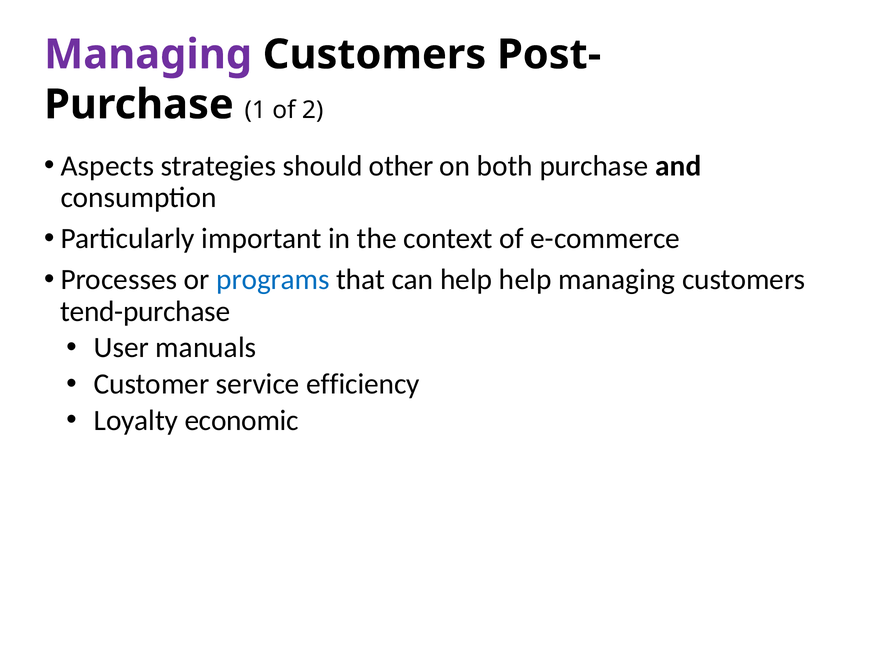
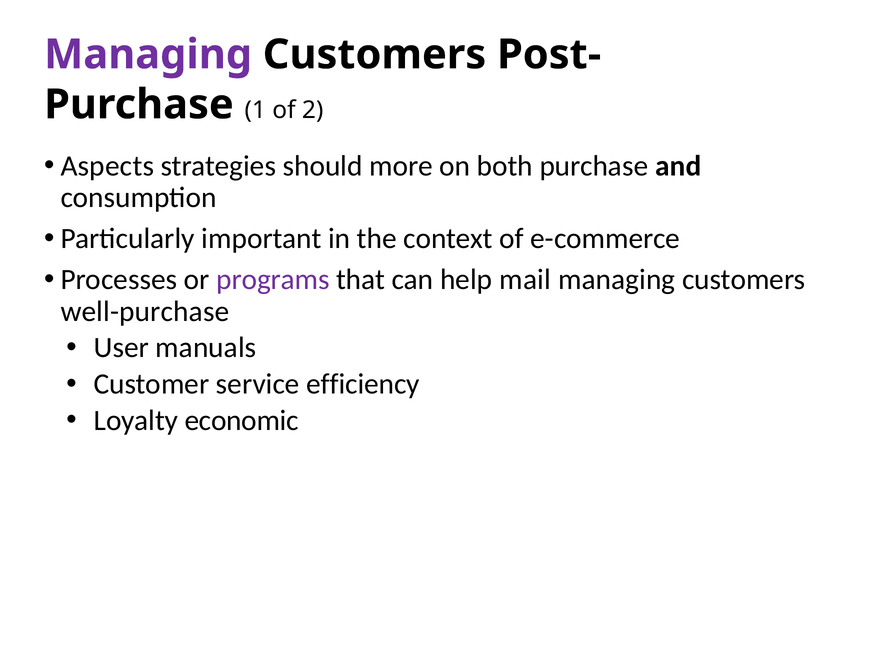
other: other -> more
programs colour: blue -> purple
help help: help -> mail
tend-purchase: tend-purchase -> well-purchase
